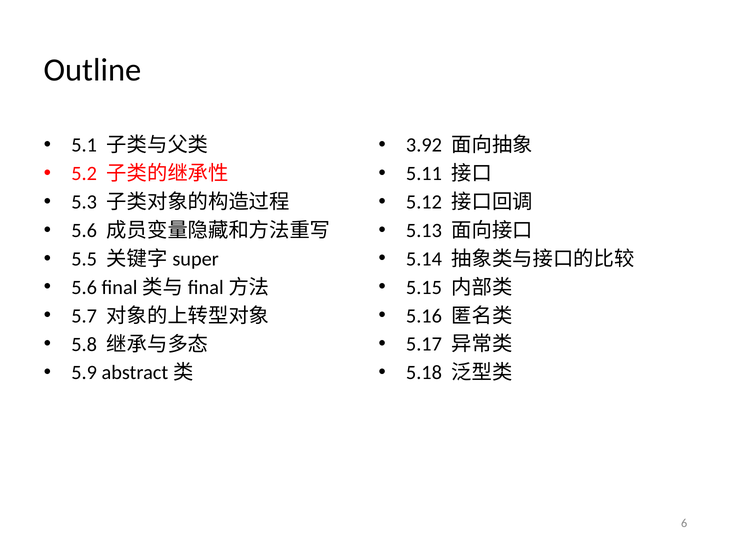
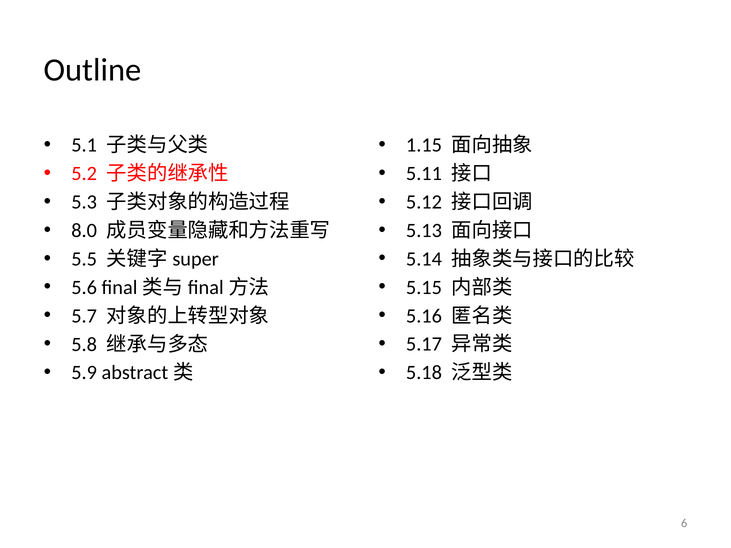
3.92: 3.92 -> 1.15
5.6 at (84, 231): 5.6 -> 8.0
